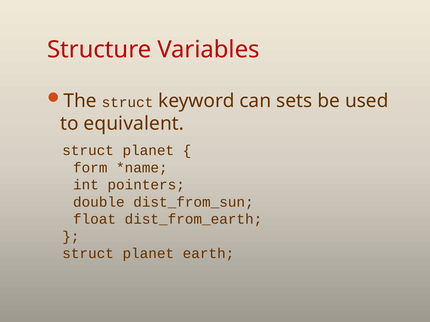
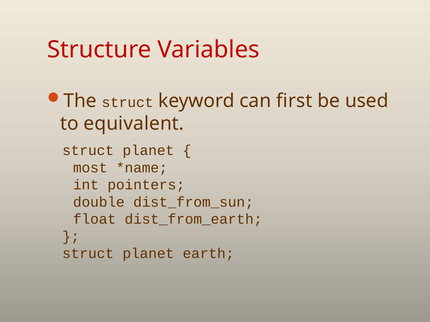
sets: sets -> first
form: form -> most
